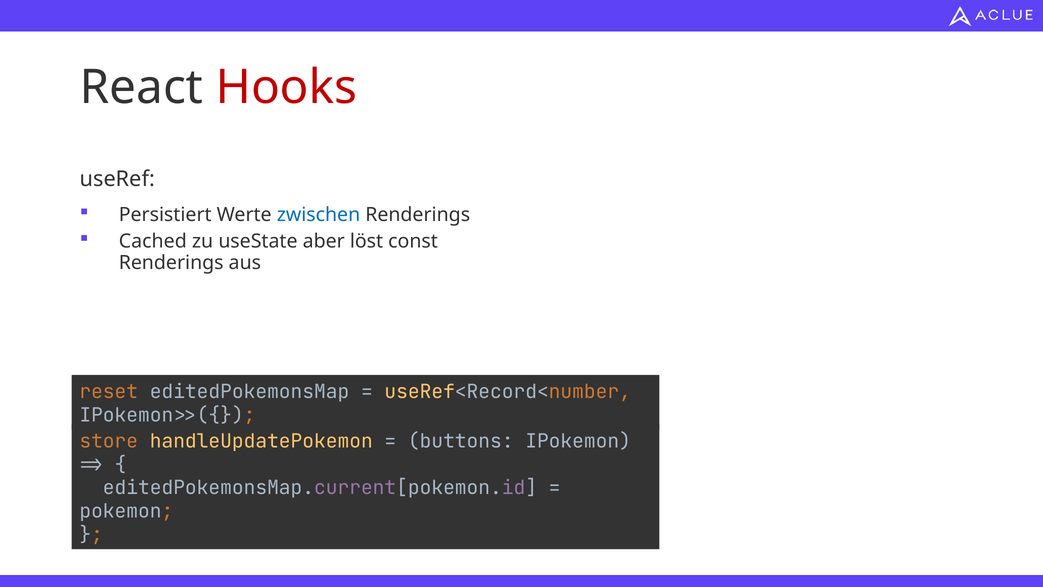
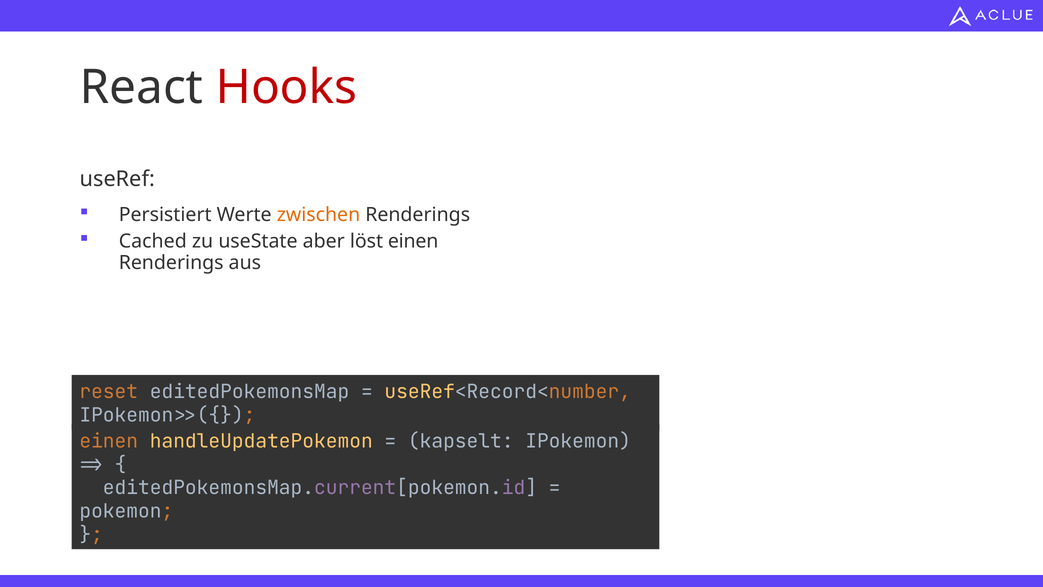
zwischen colour: blue -> orange
löst const: const -> einen
store at (109, 441): store -> einen
buttons: buttons -> kapselt
